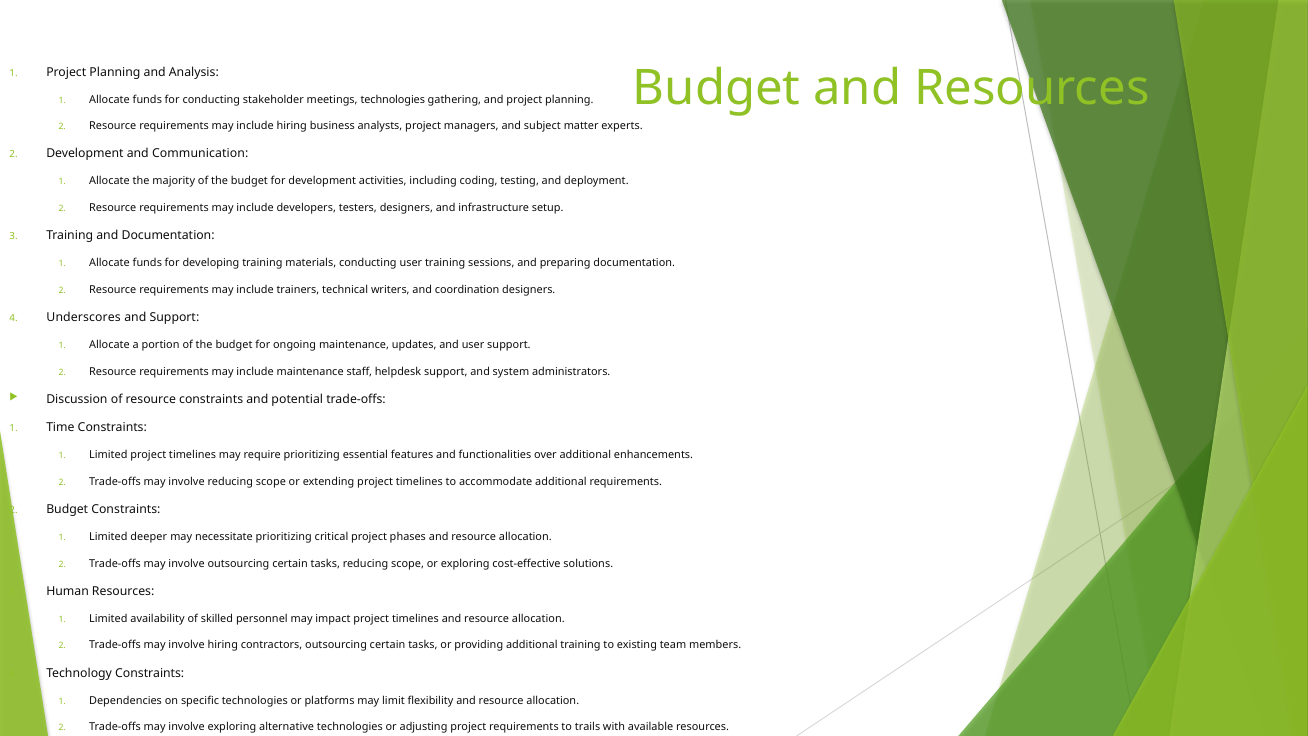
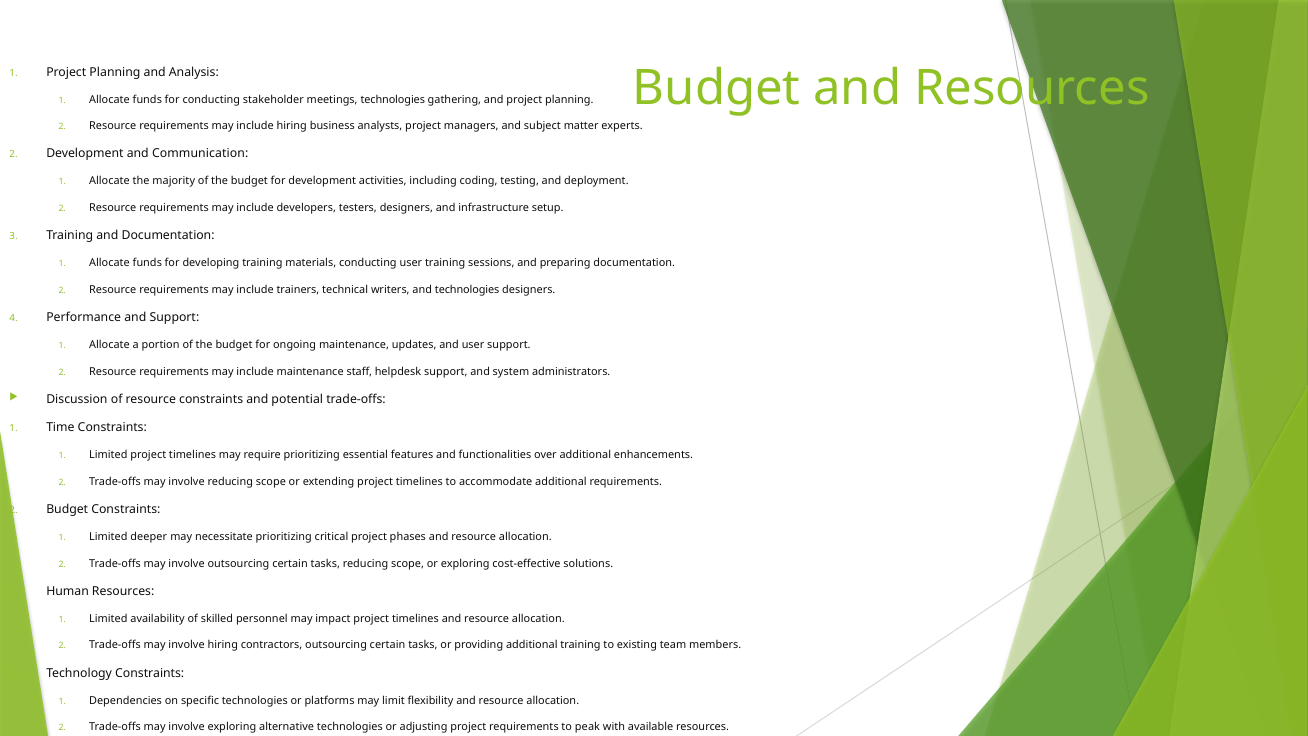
and coordination: coordination -> technologies
Underscores: Underscores -> Performance
trails: trails -> peak
